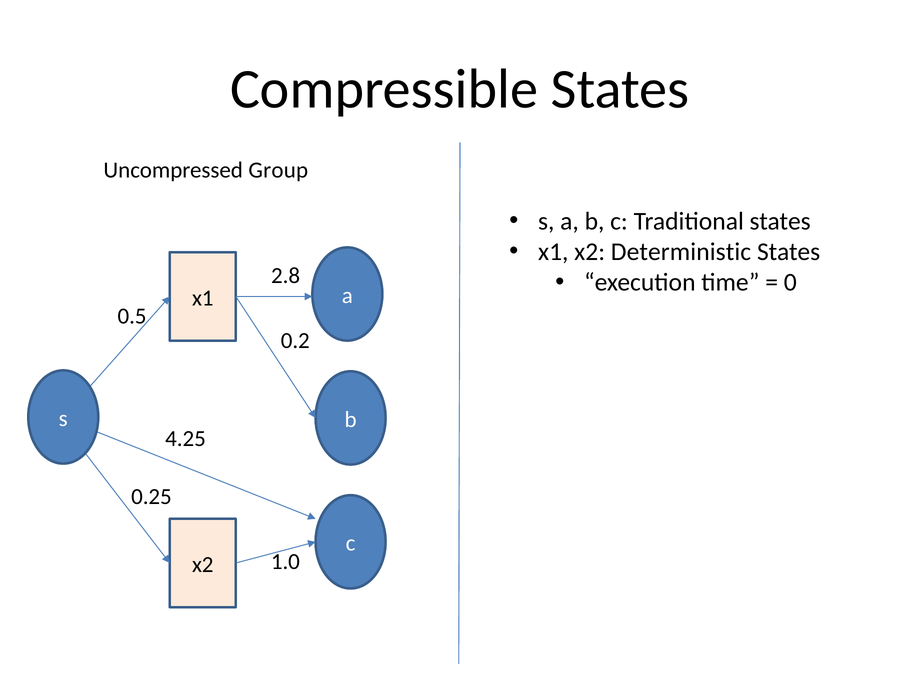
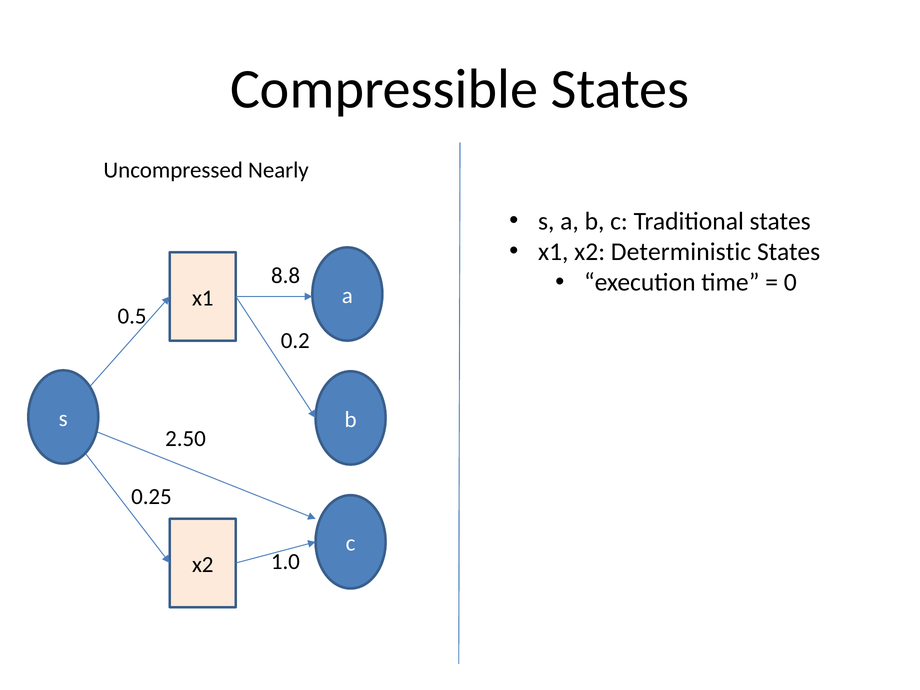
Group: Group -> Nearly
2.8: 2.8 -> 8.8
4.25: 4.25 -> 2.50
